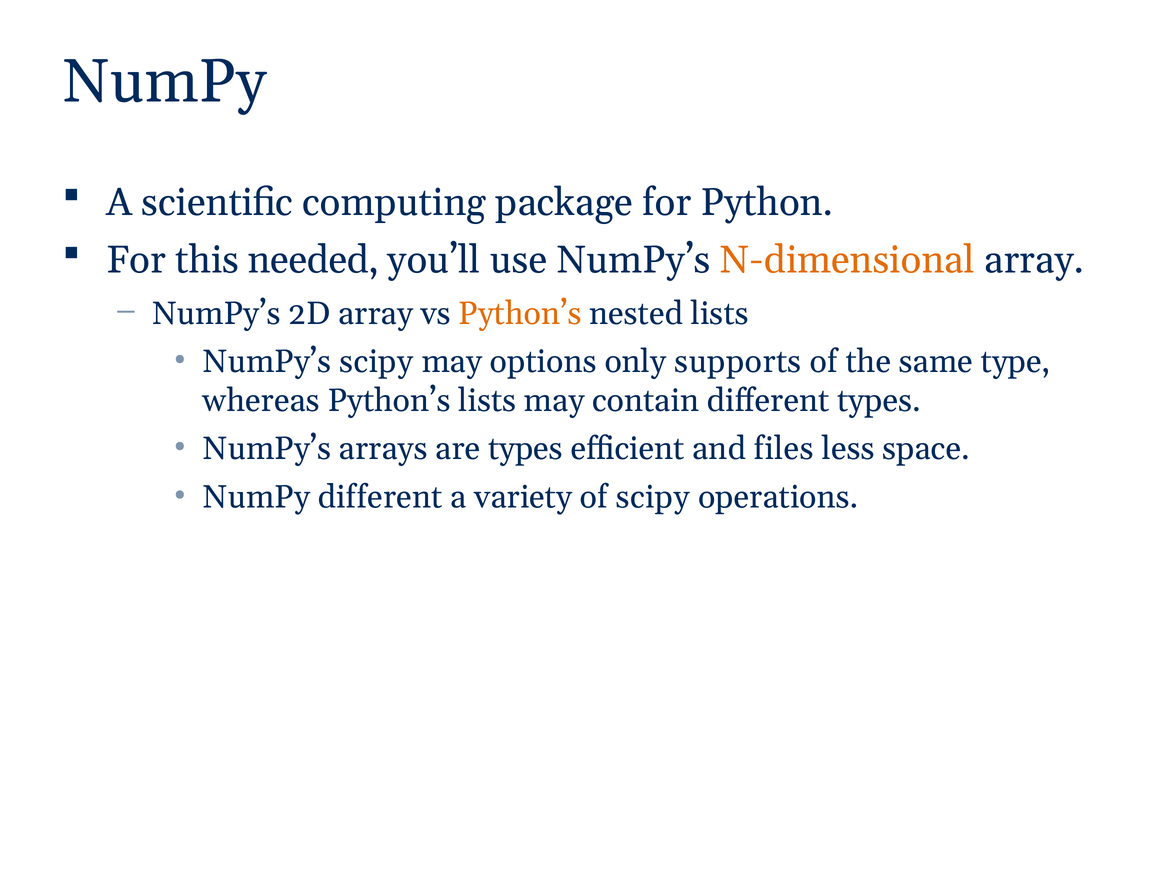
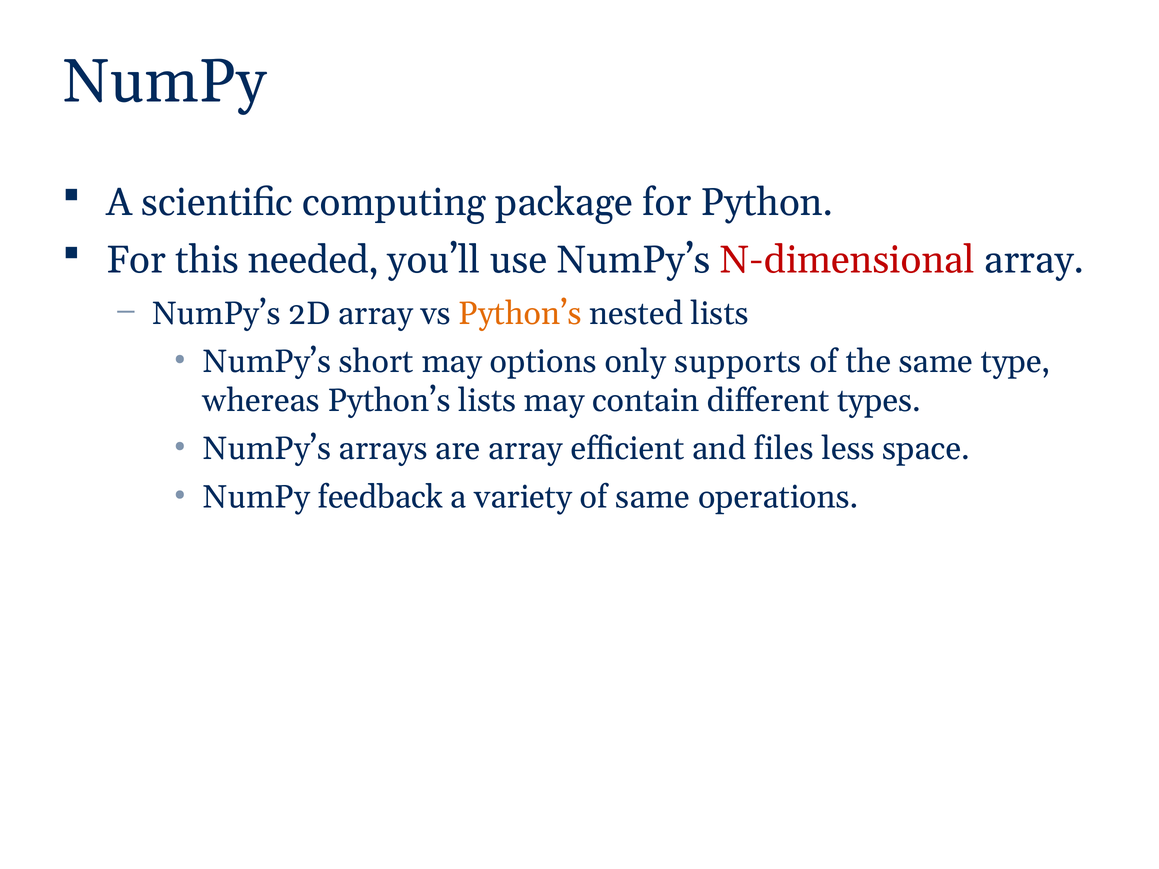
N-dimensional colour: orange -> red
NumPy’s scipy: scipy -> short
are types: types -> array
NumPy different: different -> feedback
of scipy: scipy -> same
